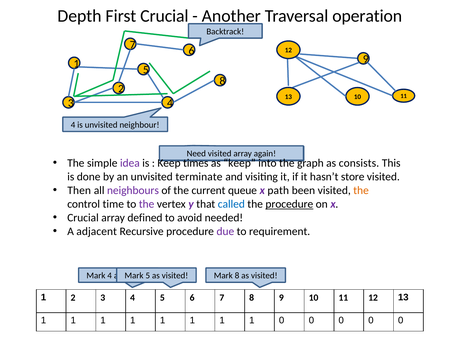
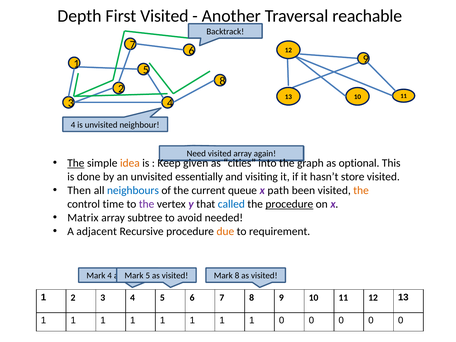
First Crucial: Crucial -> Visited
operation: operation -> reachable
The at (76, 163) underline: none -> present
idea colour: purple -> orange
times: times -> given
as keep: keep -> cities
consists: consists -> optional
terminate: terminate -> essentially
neighbours colour: purple -> blue
Crucial at (83, 218): Crucial -> Matrix
defined: defined -> subtree
due colour: purple -> orange
